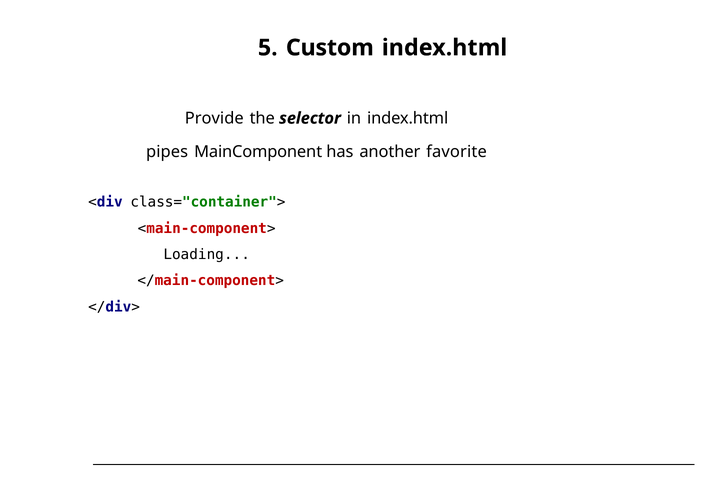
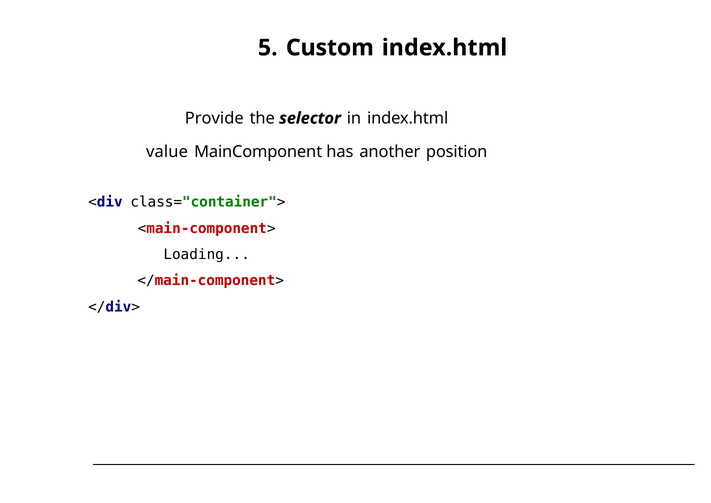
pipes: pipes -> value
favorite: favorite -> position
